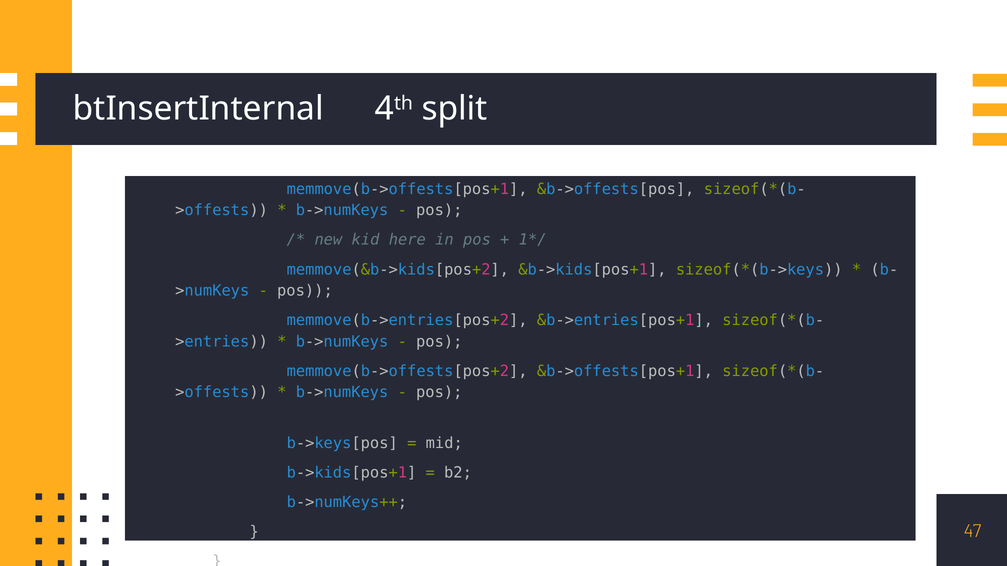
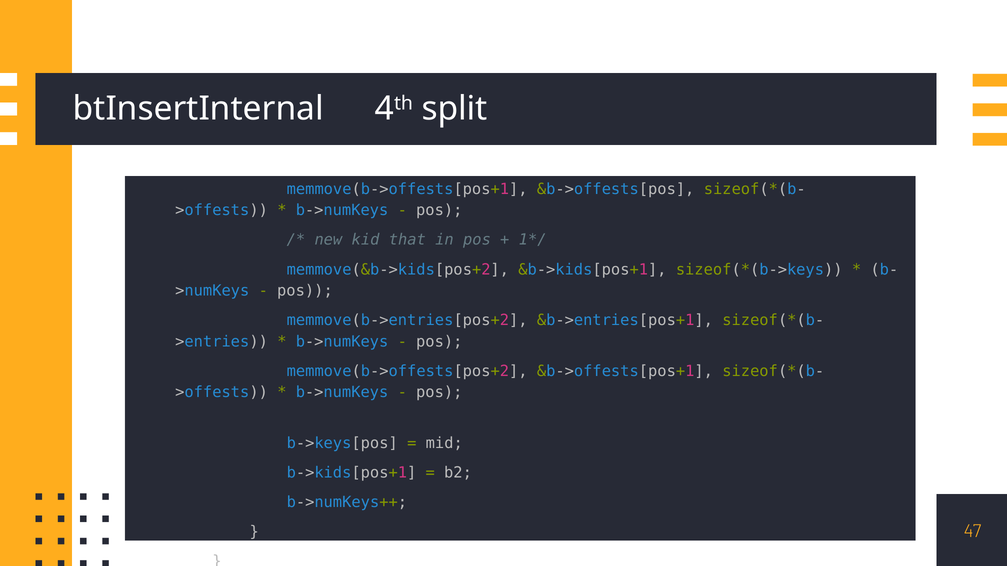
here: here -> that
